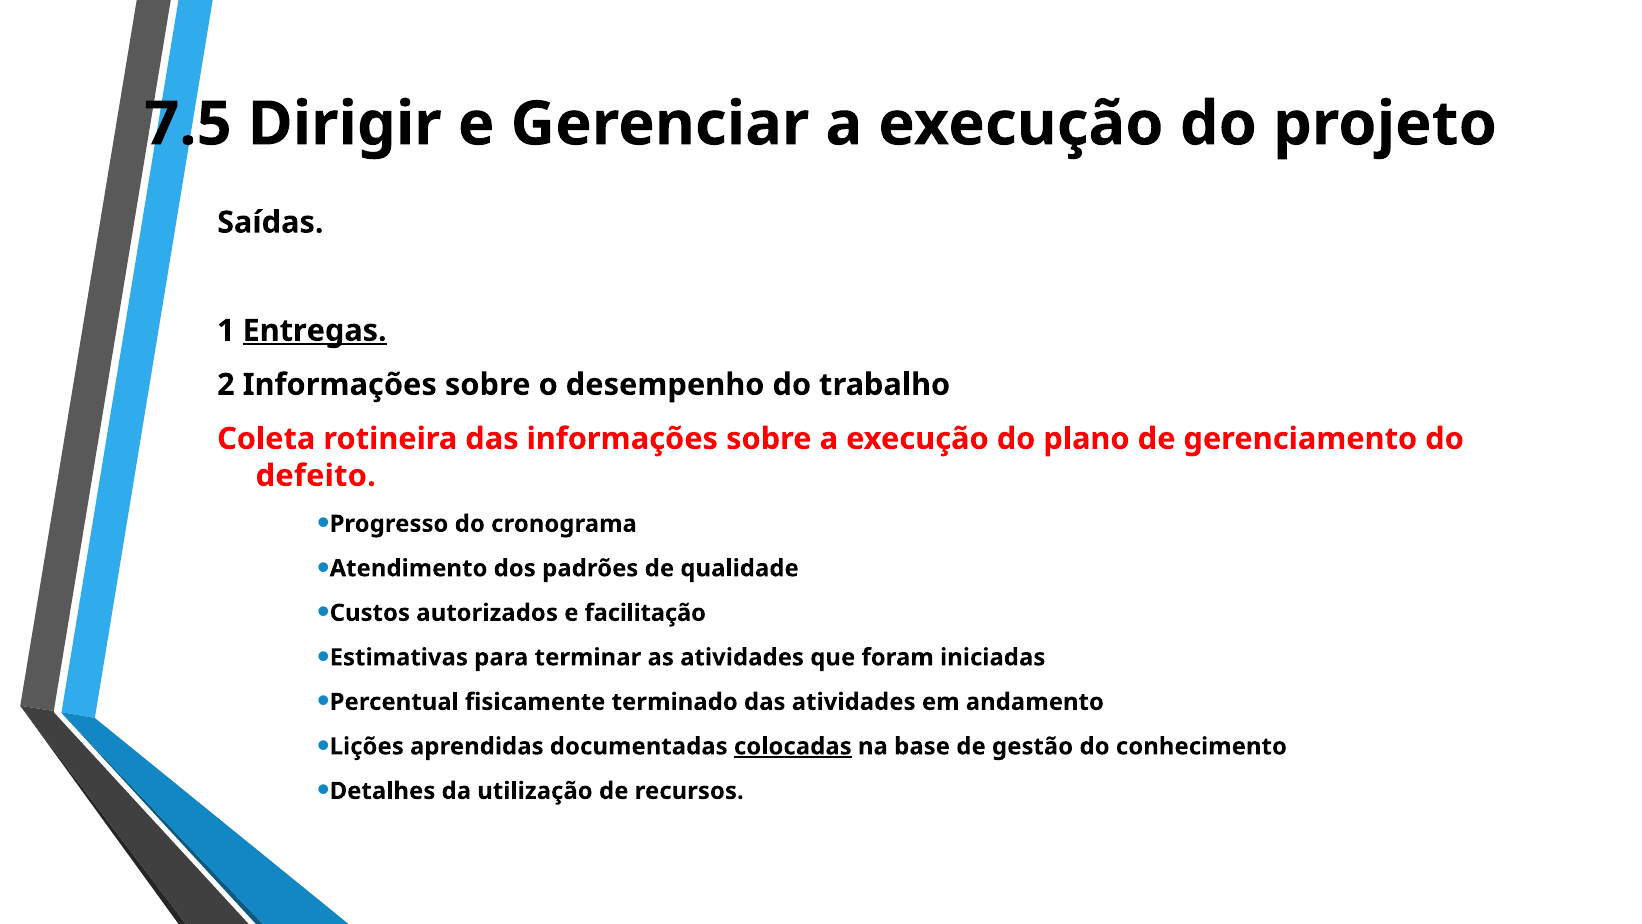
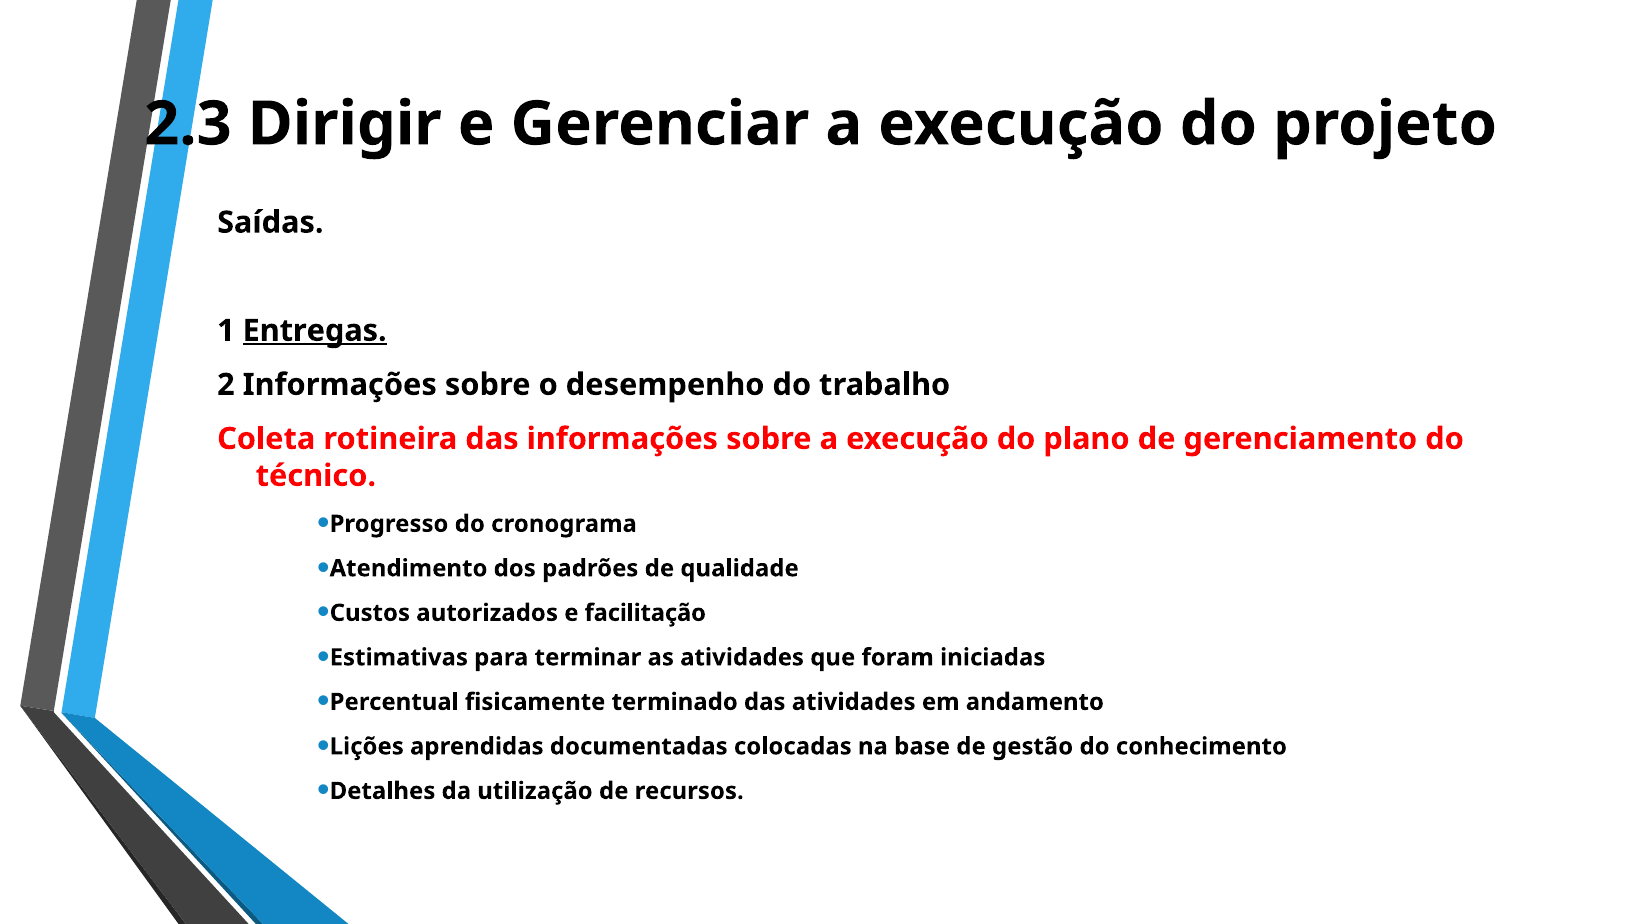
7.5: 7.5 -> 2.3
defeito: defeito -> técnico
colocadas underline: present -> none
